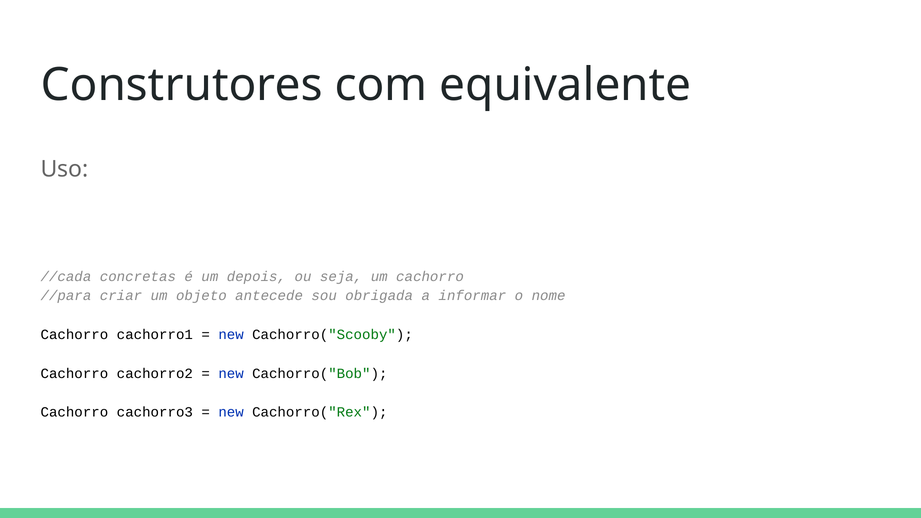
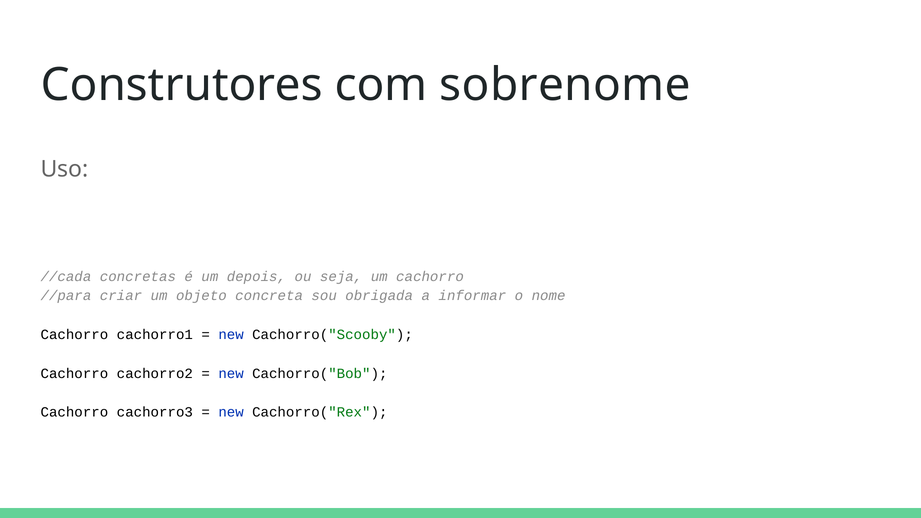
equivalente: equivalente -> sobrenome
antecede: antecede -> concreta
